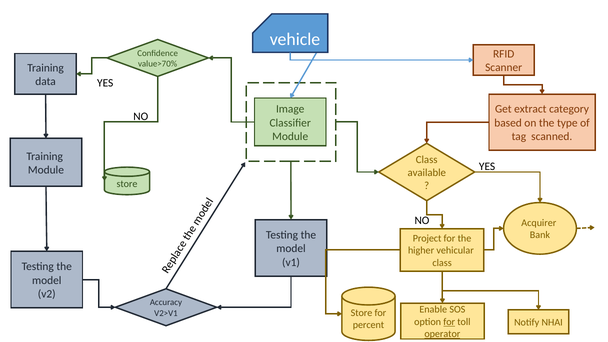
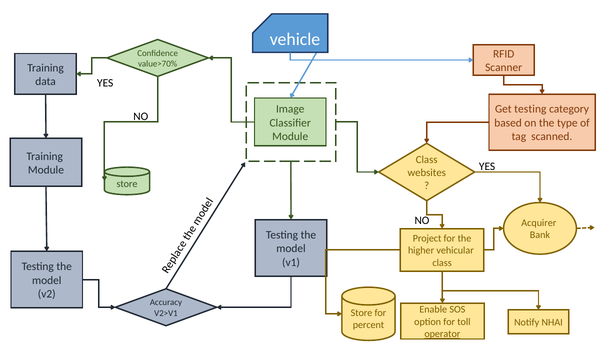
Get extract: extract -> testing
available: available -> websites
for at (449, 322) underline: present -> none
